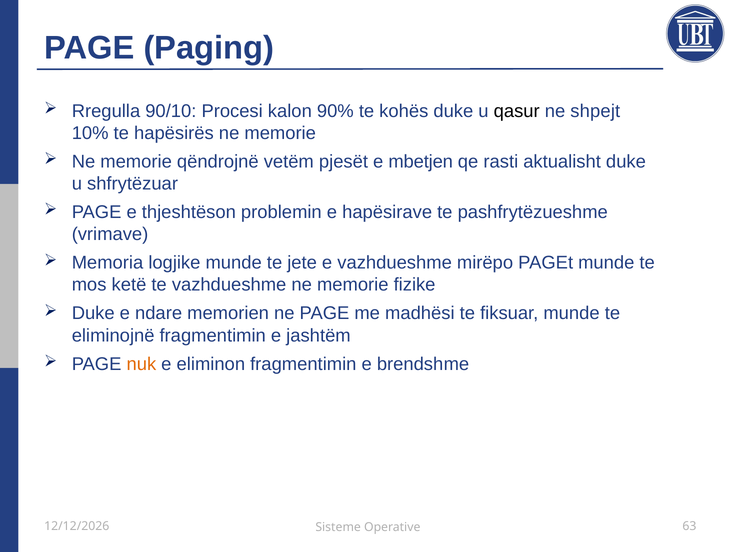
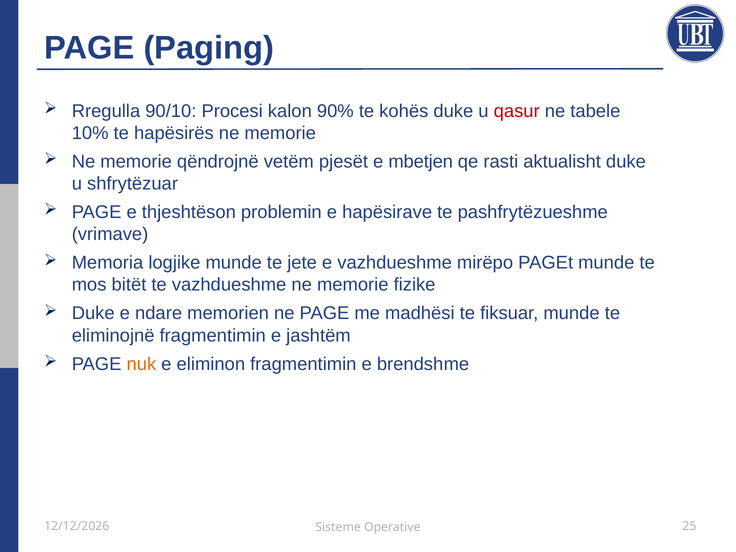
qasur colour: black -> red
shpejt: shpejt -> tabele
ketë: ketë -> bitët
63: 63 -> 25
